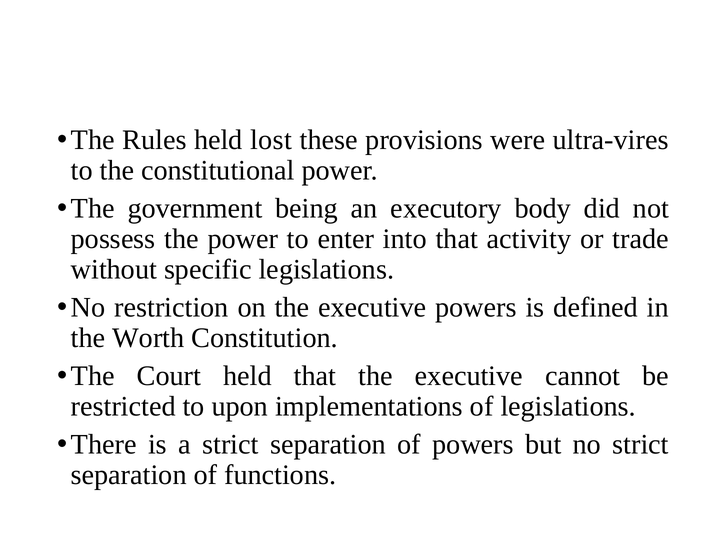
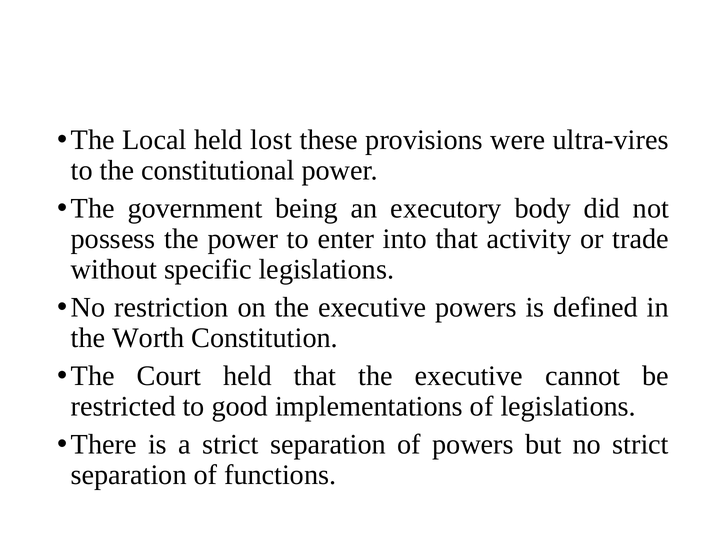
Rules: Rules -> Local
upon: upon -> good
